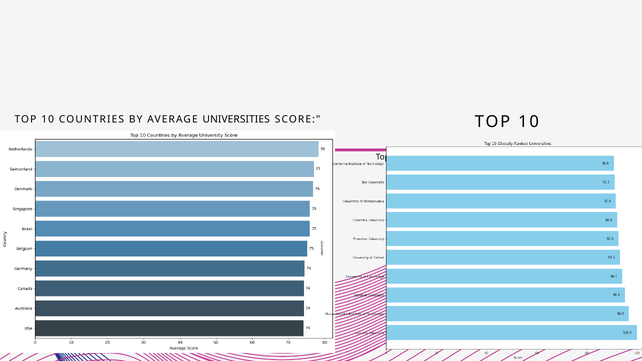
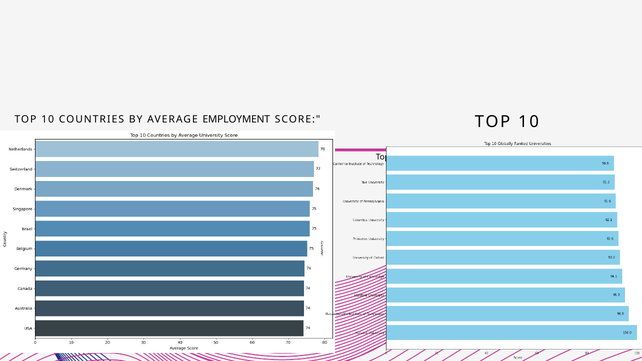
AVERAGE UNIVERSITIES: UNIVERSITIES -> EMPLOYMENT
